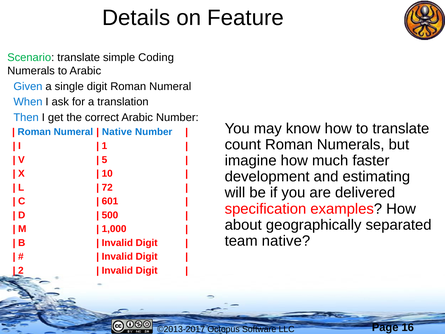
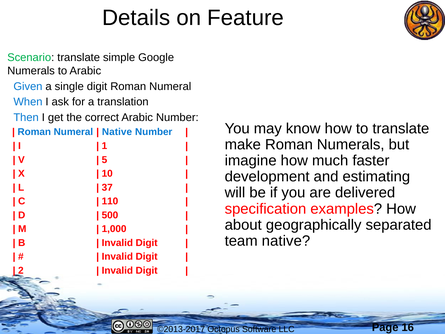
Coding: Coding -> Google
count: count -> make
72: 72 -> 37
601: 601 -> 110
